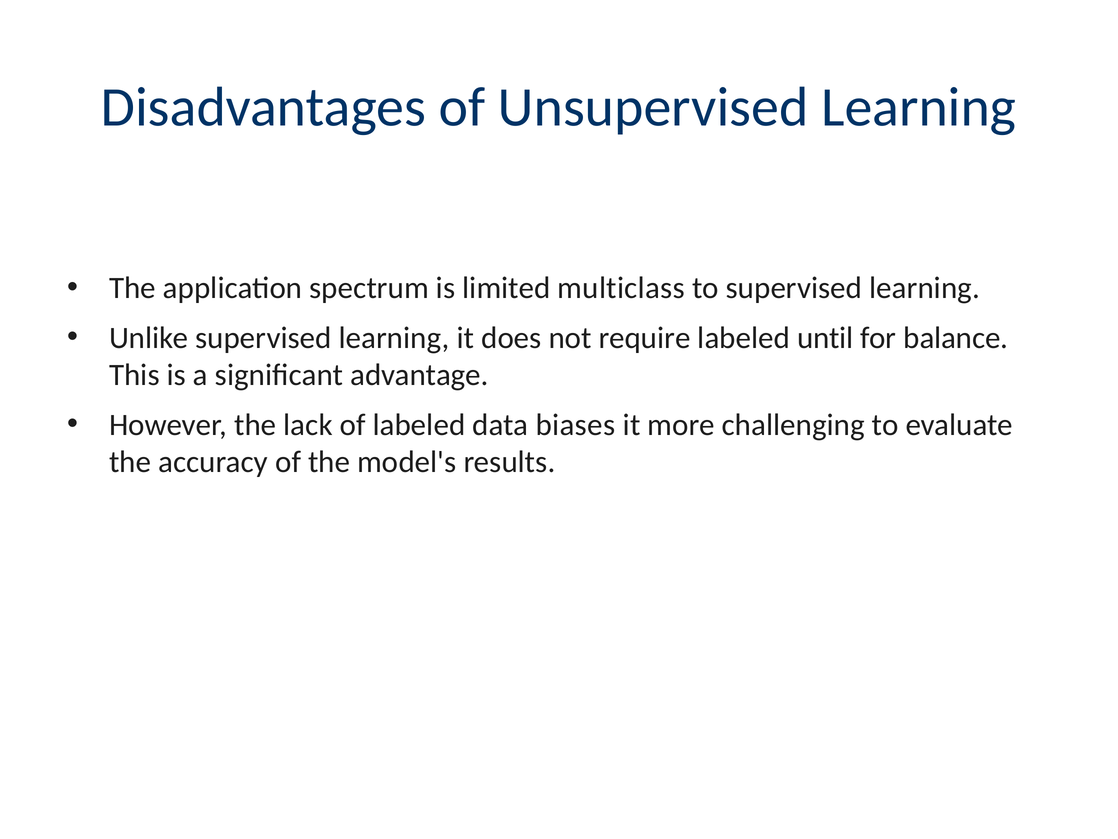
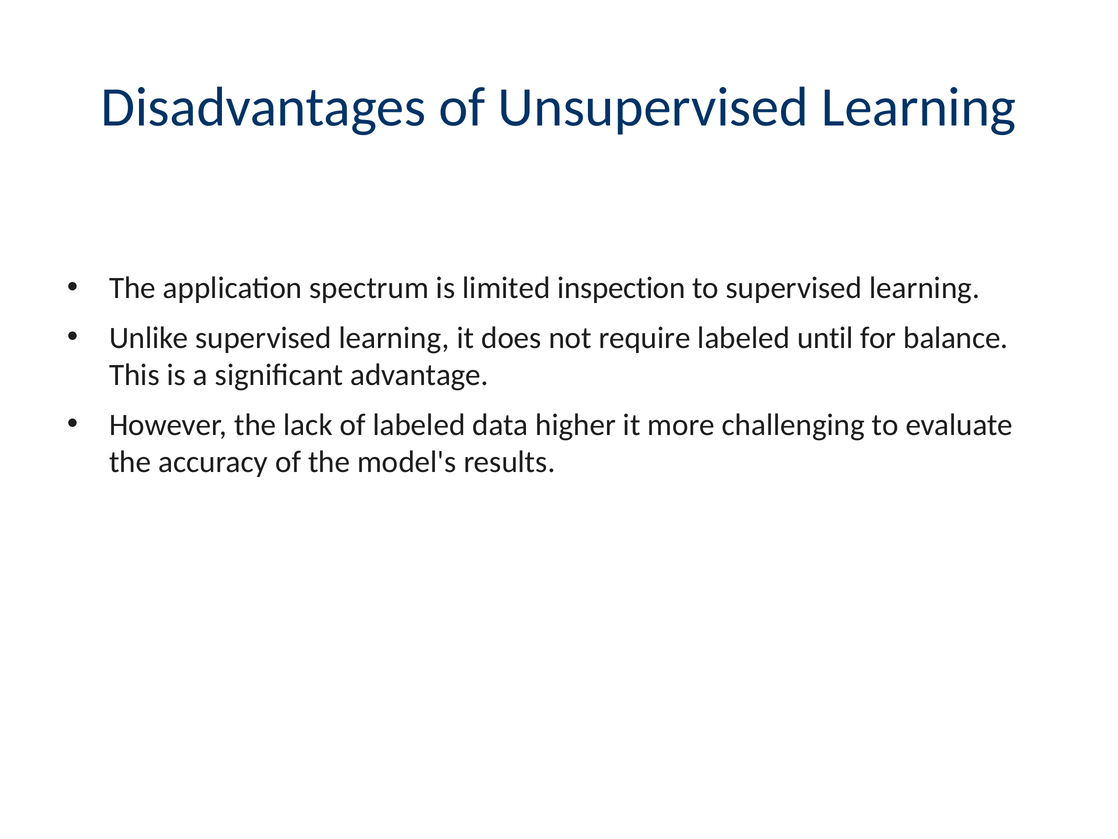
multiclass: multiclass -> inspection
biases: biases -> higher
